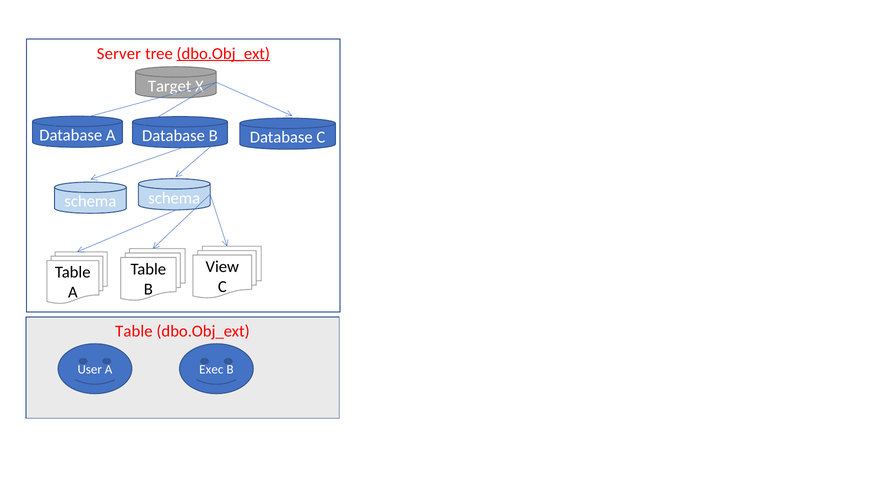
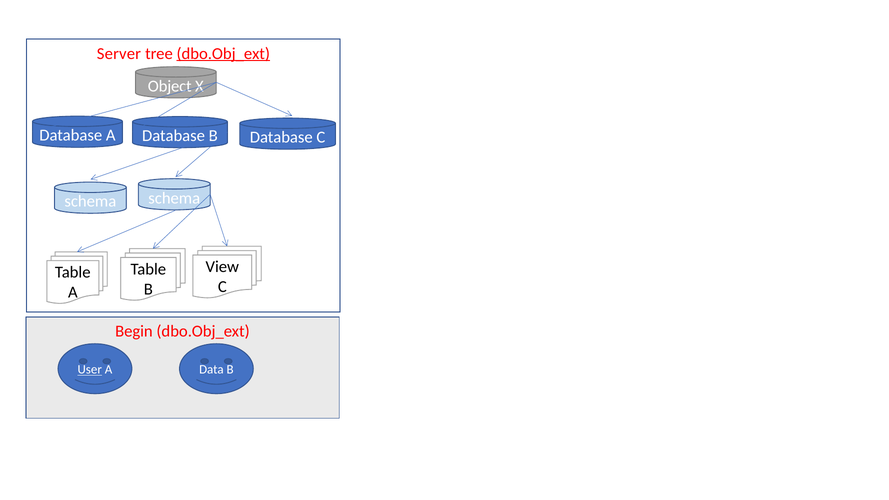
Target: Target -> Object
Table at (134, 331): Table -> Begin
User underline: none -> present
Exec: Exec -> Data
